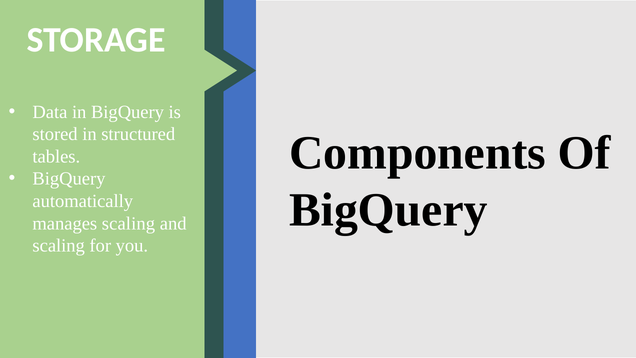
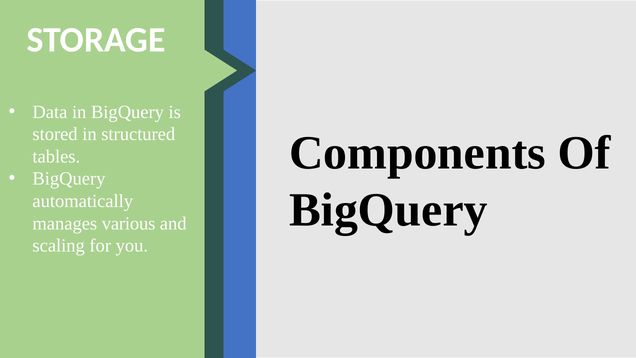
scaling at (128, 223): scaling -> various
